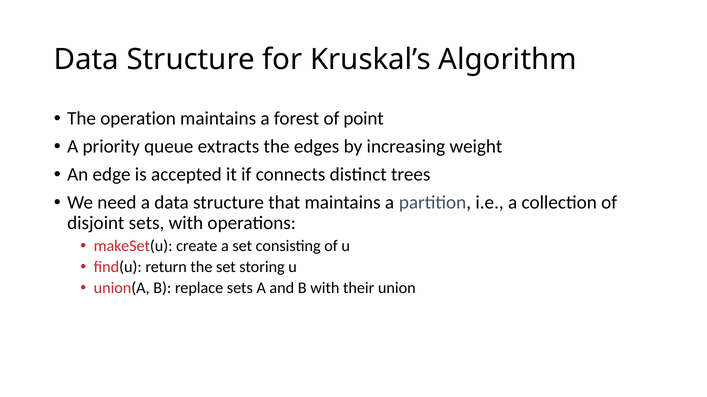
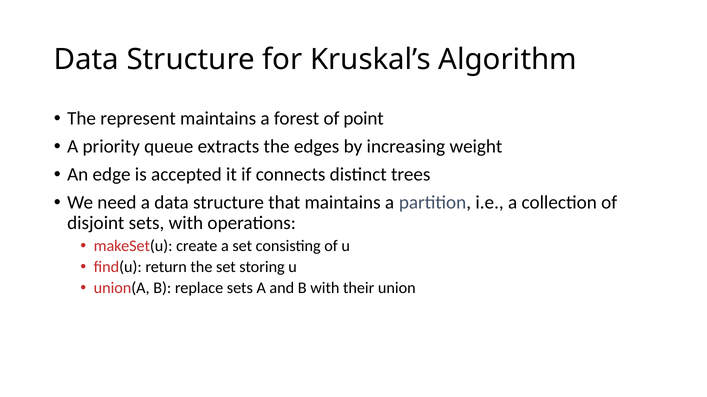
operation: operation -> represent
